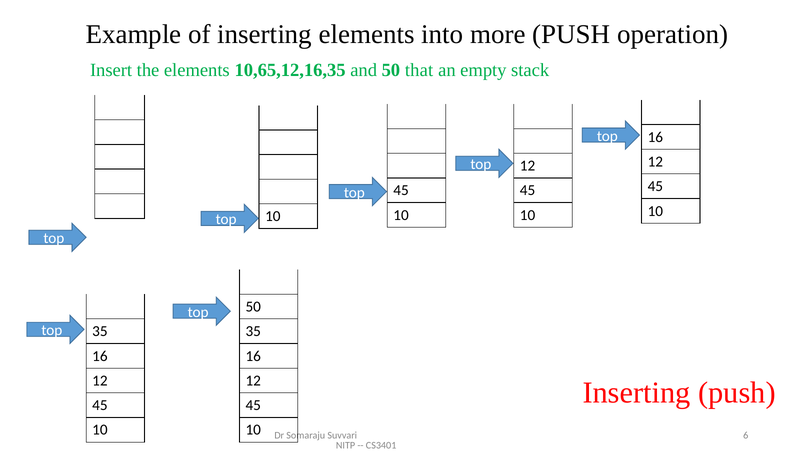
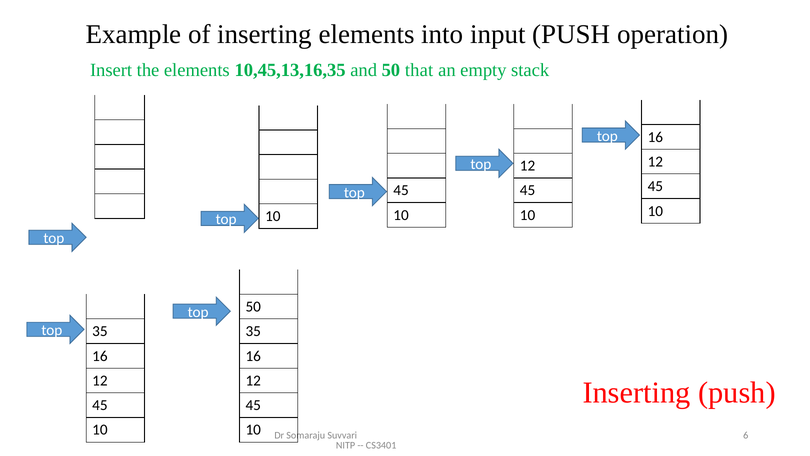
more: more -> input
10,65,12,16,35: 10,65,12,16,35 -> 10,45,13,16,35
